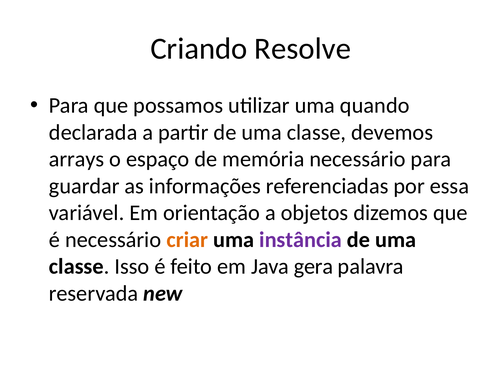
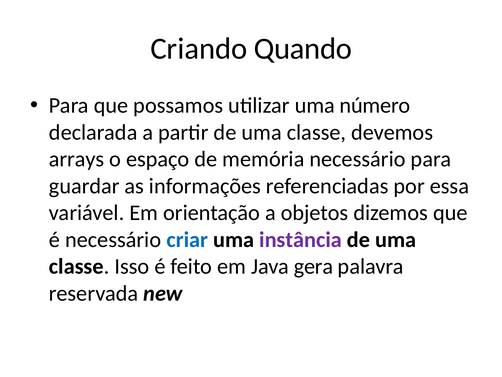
Resolve: Resolve -> Quando
quando: quando -> número
criar colour: orange -> blue
